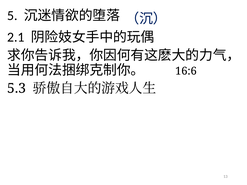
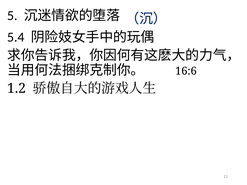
2.1: 2.1 -> 5.4
5.3: 5.3 -> 1.2
